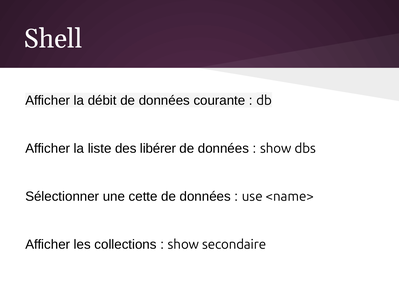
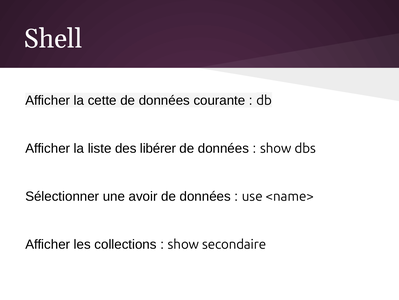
débit: débit -> cette
cette: cette -> avoir
